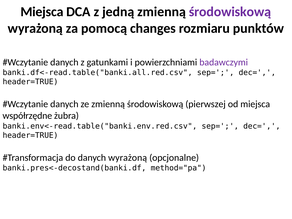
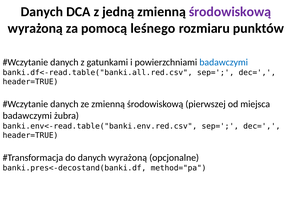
Miejsca at (42, 12): Miejsca -> Danych
changes: changes -> leśnego
badawczymi at (224, 62) colour: purple -> blue
współrzędne at (27, 116): współrzędne -> badawczymi
